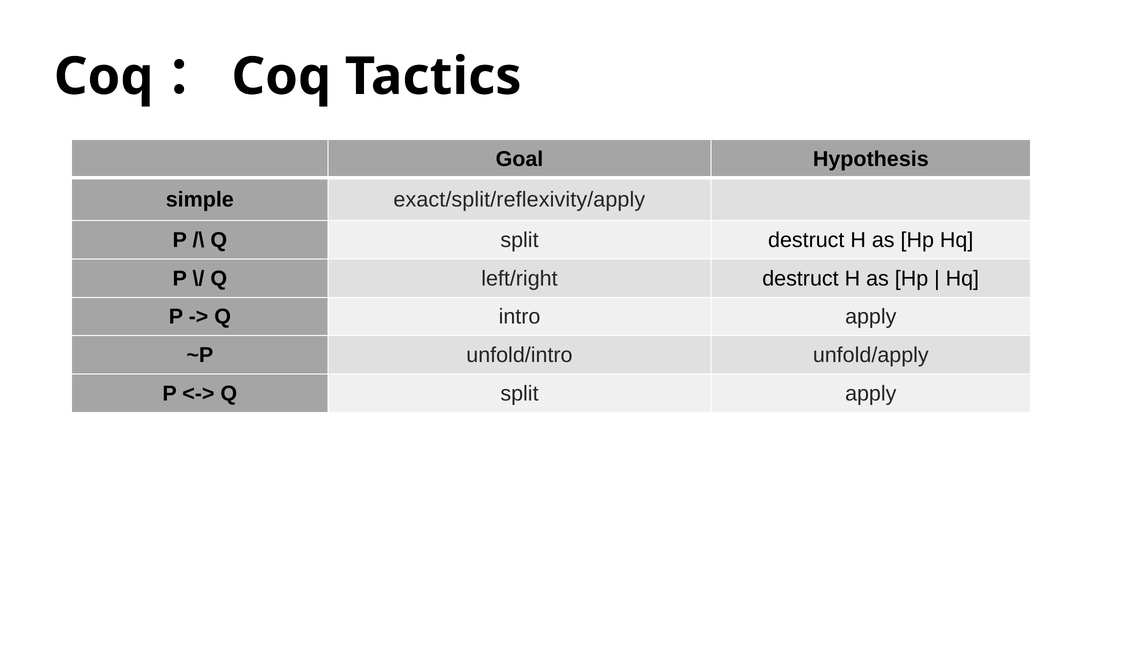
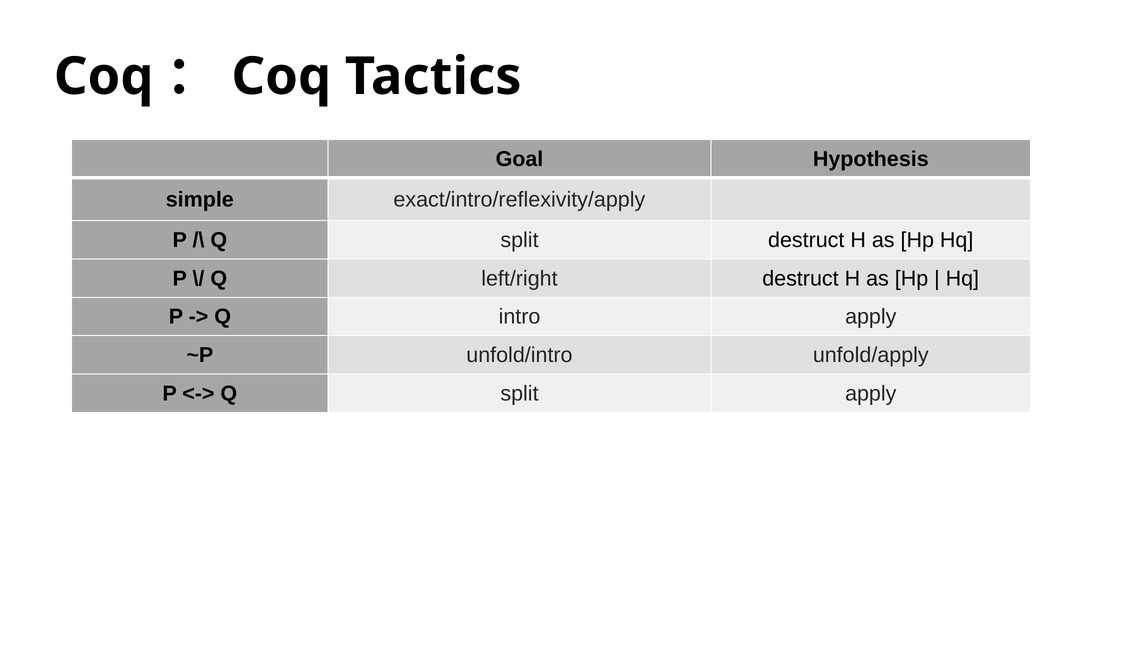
exact/split/reflexivity/apply: exact/split/reflexivity/apply -> exact/intro/reflexivity/apply
